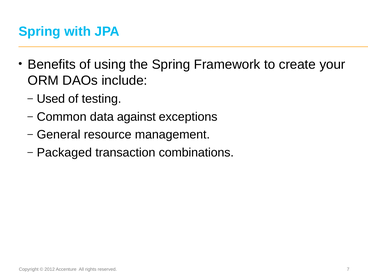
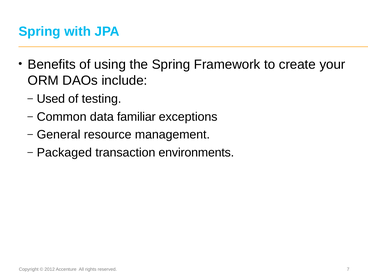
against: against -> familiar
combinations: combinations -> environments
